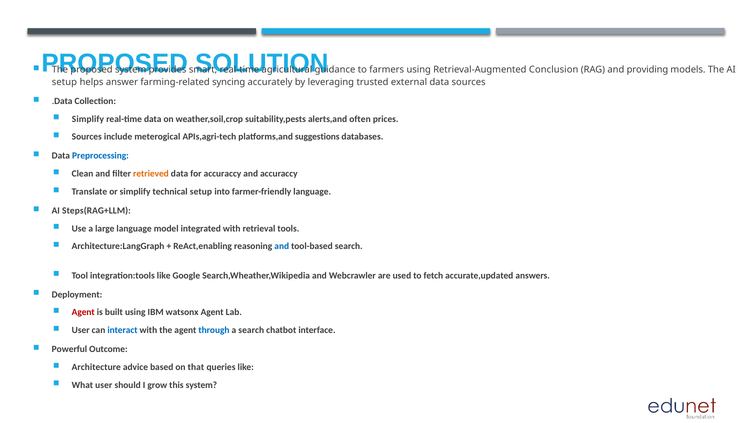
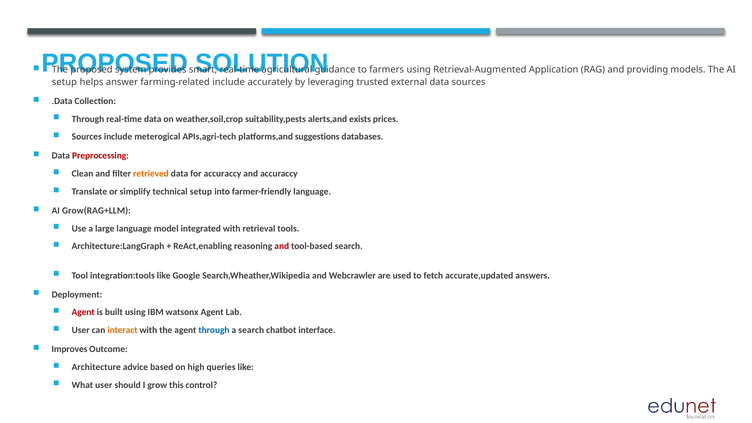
Conclusion: Conclusion -> Application
farming-related syncing: syncing -> include
Simplify at (88, 119): Simplify -> Through
often: often -> exists
Preprocessing colour: blue -> red
Steps(RAG+LLM: Steps(RAG+LLM -> Grow(RAG+LLM
and at (282, 246) colour: blue -> red
interact colour: blue -> orange
Powerful: Powerful -> Improves
that: that -> high
this system: system -> control
